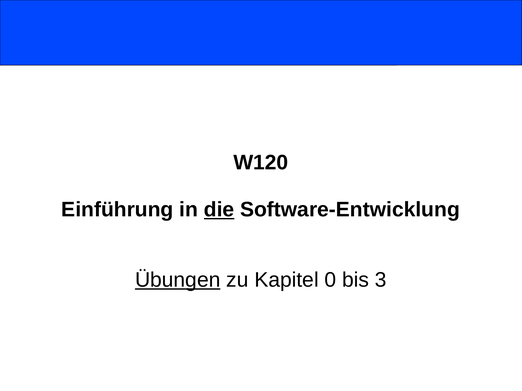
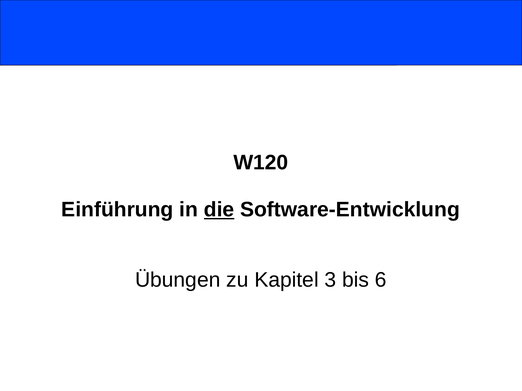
Übungen underline: present -> none
0: 0 -> 3
3: 3 -> 6
